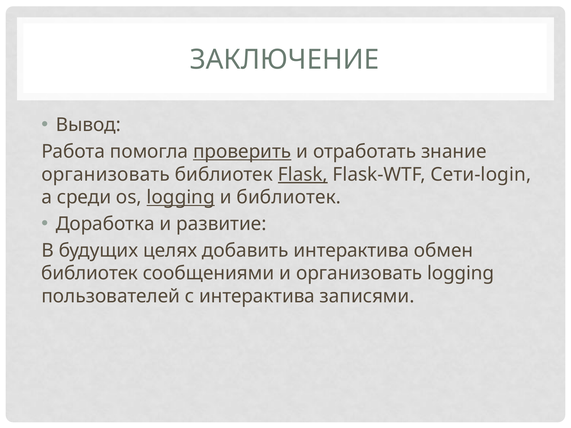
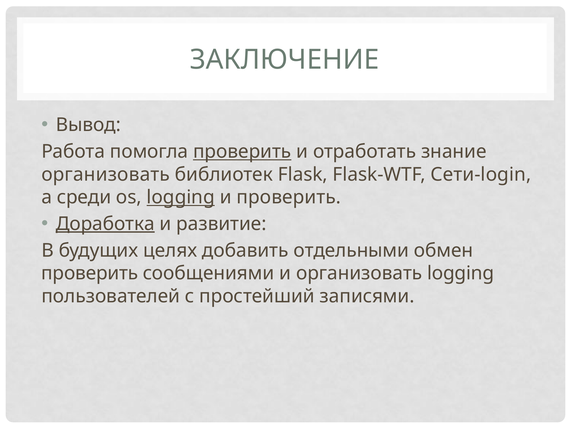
Flask underline: present -> none
и библиотек: библиотек -> проверить
Доработка underline: none -> present
добавить интерактива: интерактива -> отдельными
библиотек at (90, 273): библиотек -> проверить
с интерактива: интерактива -> простейший
